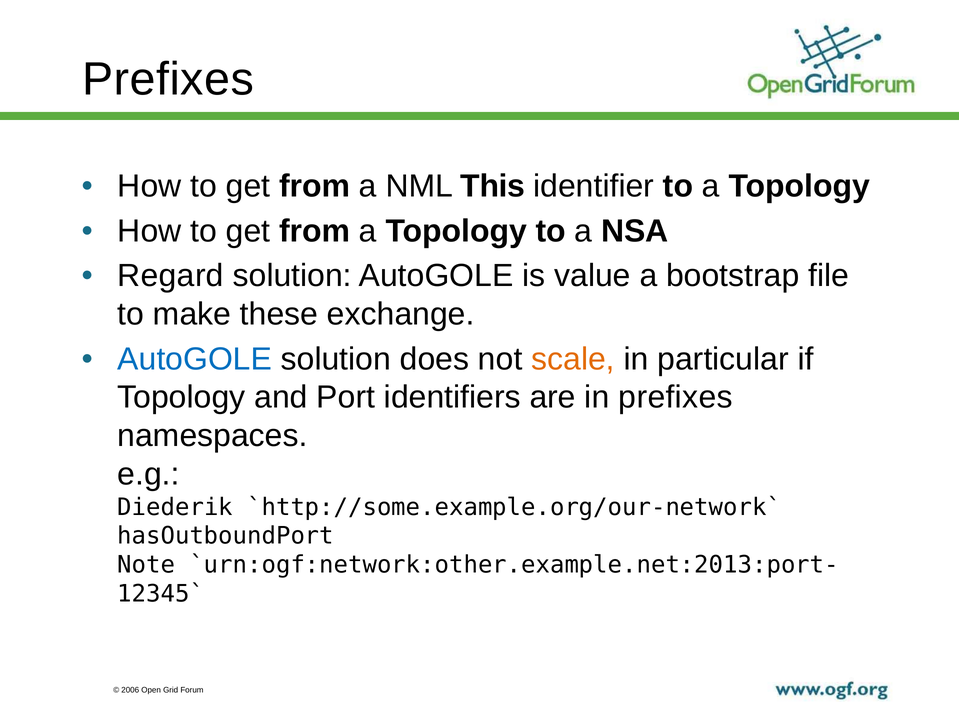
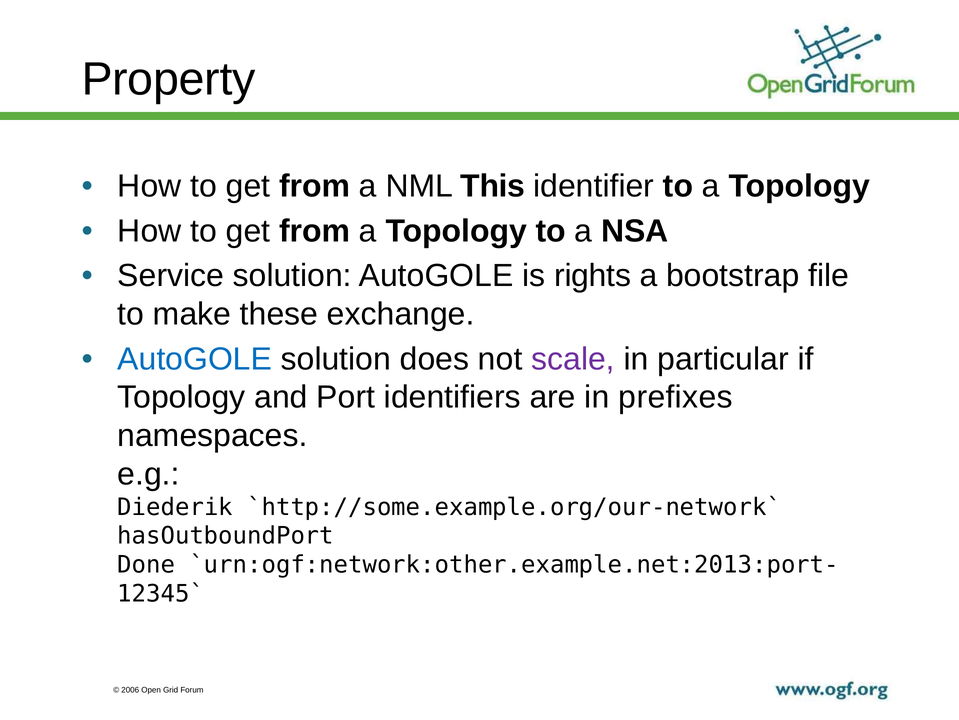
Prefixes at (168, 79): Prefixes -> Property
Regard: Regard -> Service
value: value -> rights
scale colour: orange -> purple
Note: Note -> Done
